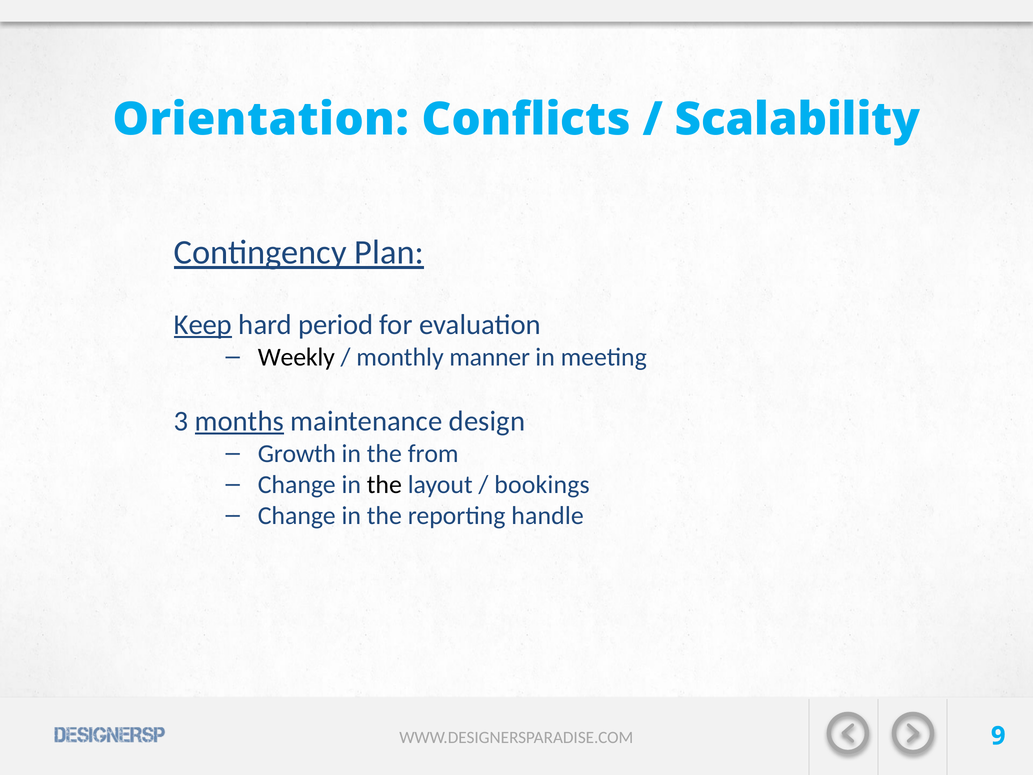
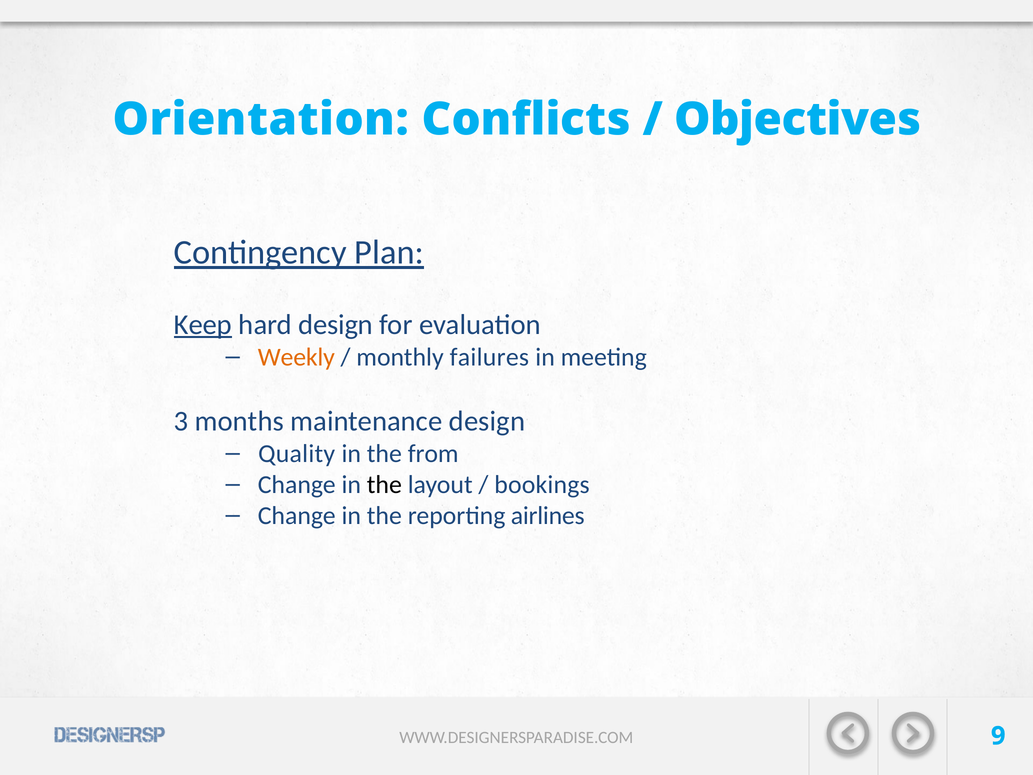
Scalability: Scalability -> Objectives
hard period: period -> design
Weekly colour: black -> orange
manner: manner -> failures
months underline: present -> none
Growth: Growth -> Quality
handle: handle -> airlines
